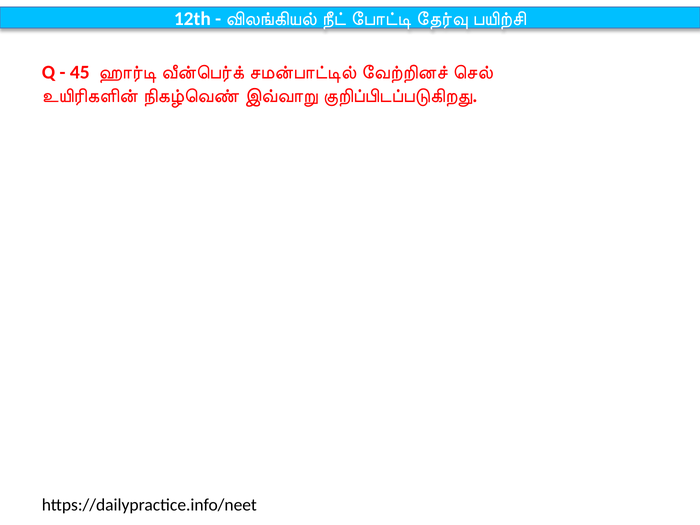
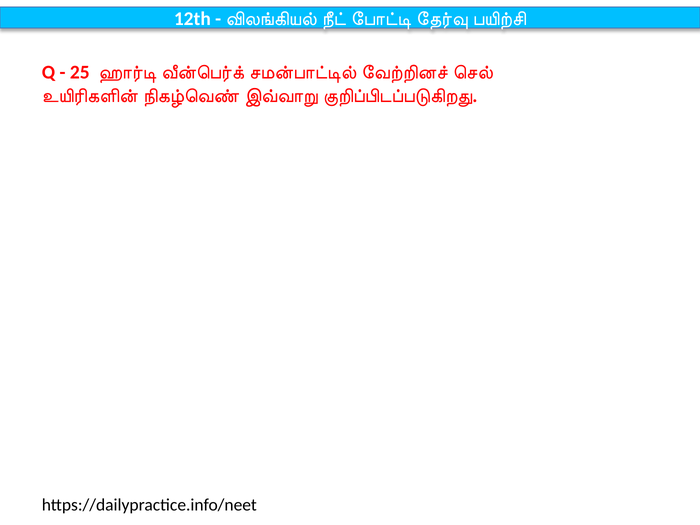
45: 45 -> 25
